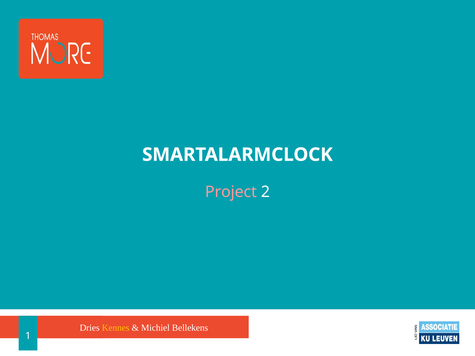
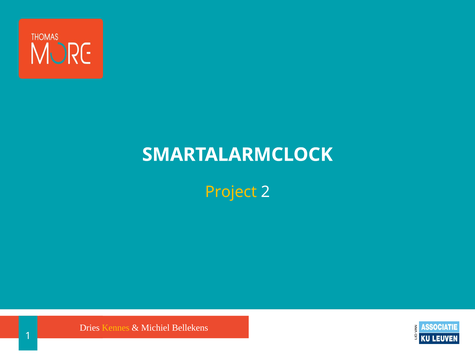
Project colour: pink -> yellow
